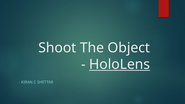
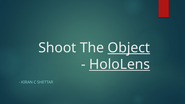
Object underline: none -> present
